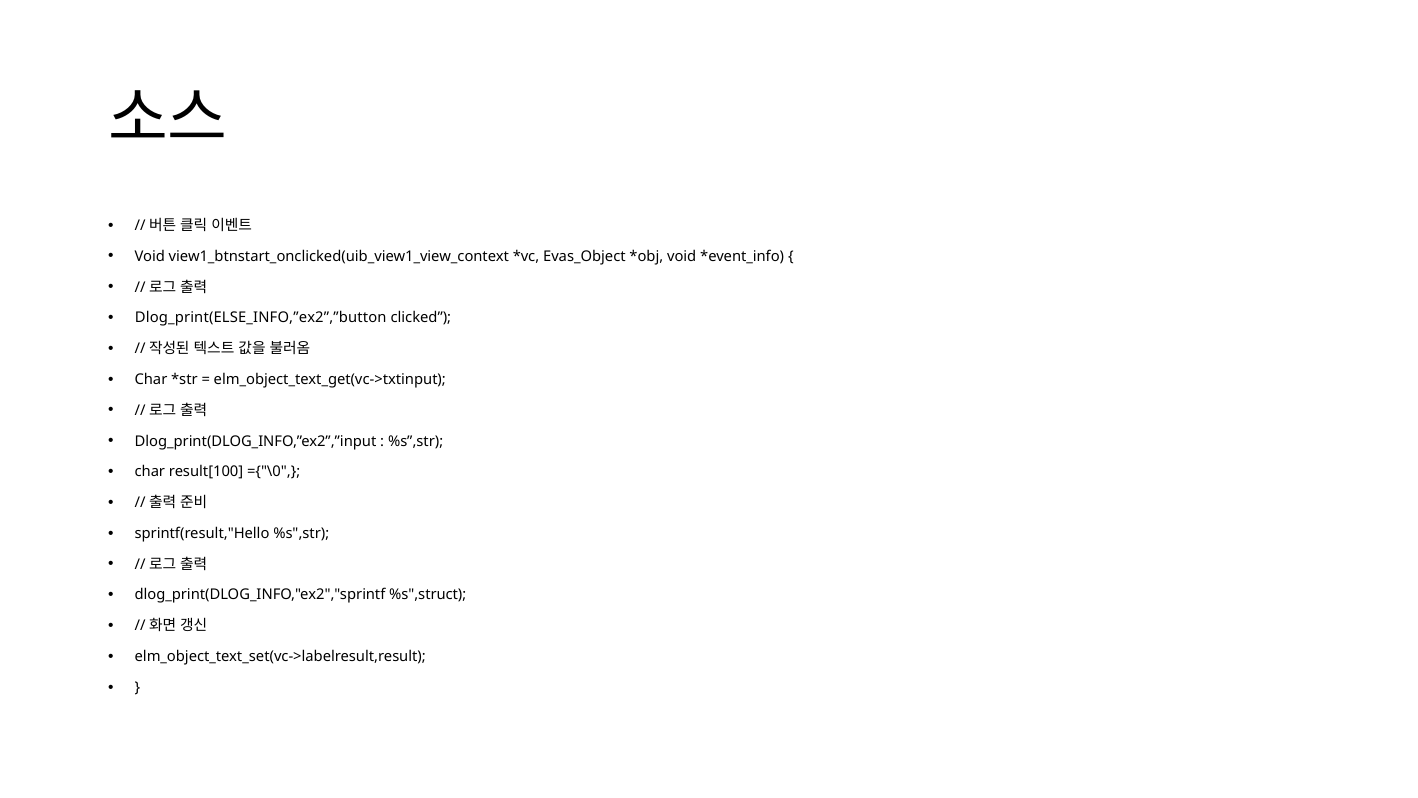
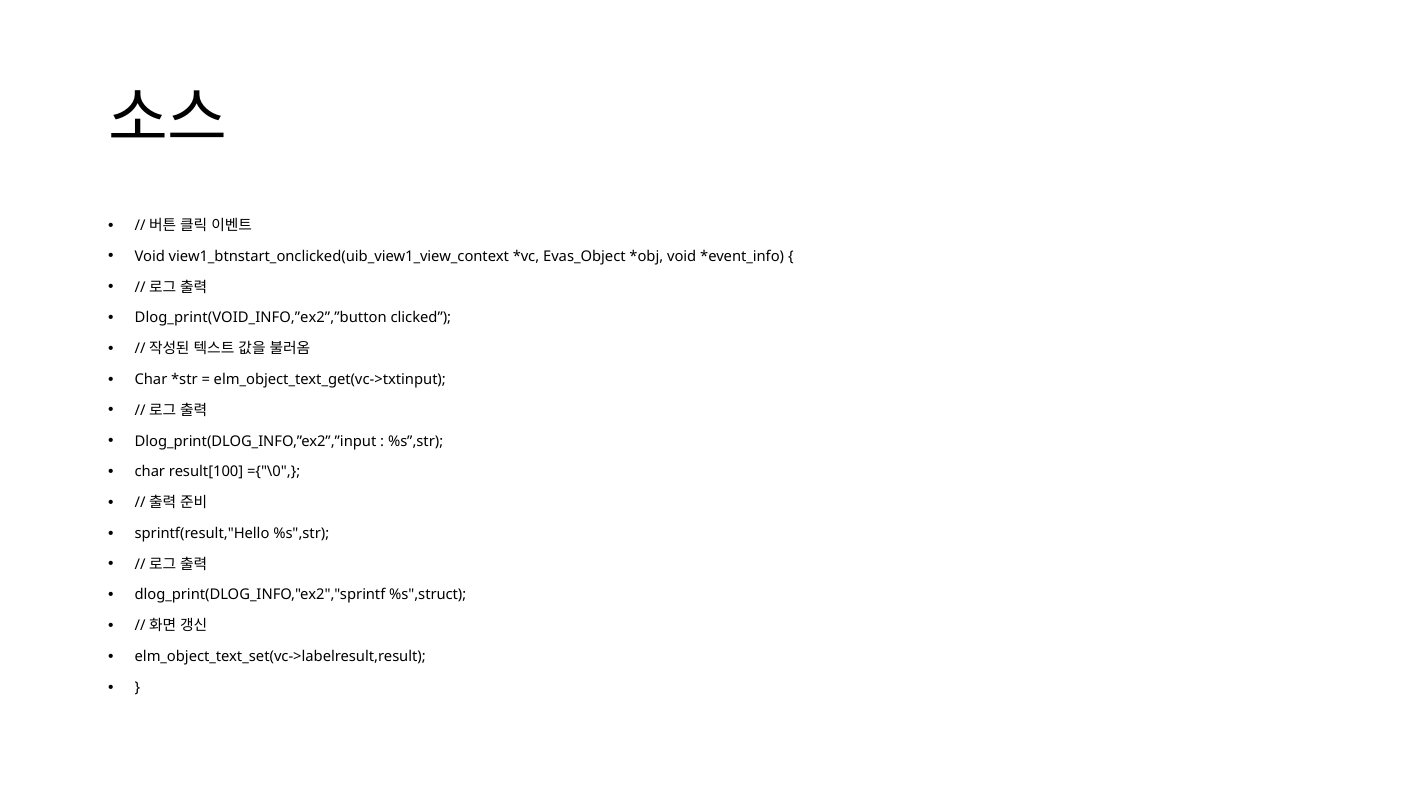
Dlog_print(ELSE_INFO,”ex2”,”button: Dlog_print(ELSE_INFO,”ex2”,”button -> Dlog_print(VOID_INFO,”ex2”,”button
